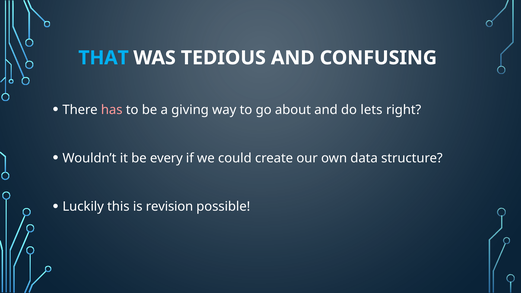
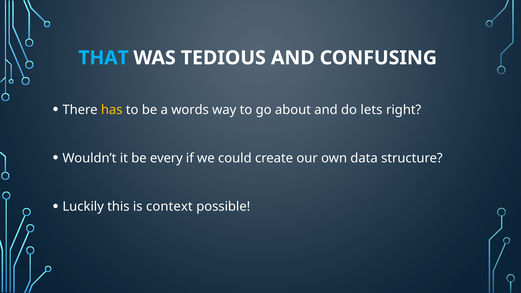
has colour: pink -> yellow
giving: giving -> words
revision: revision -> context
